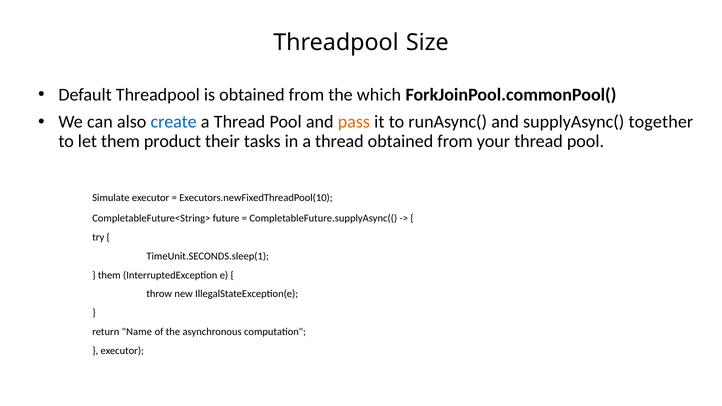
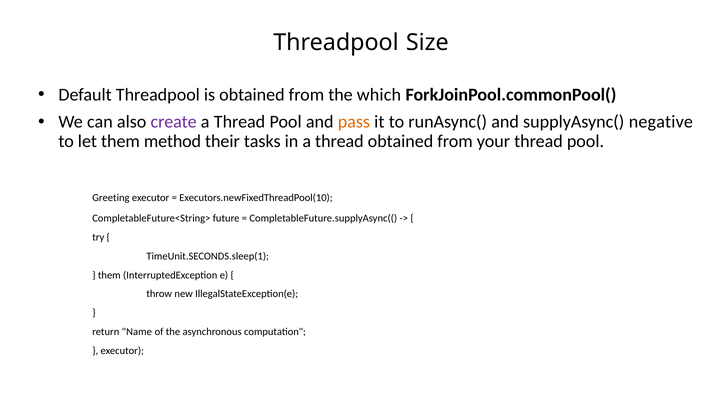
create colour: blue -> purple
together: together -> negative
product: product -> method
Simulate: Simulate -> Greeting
